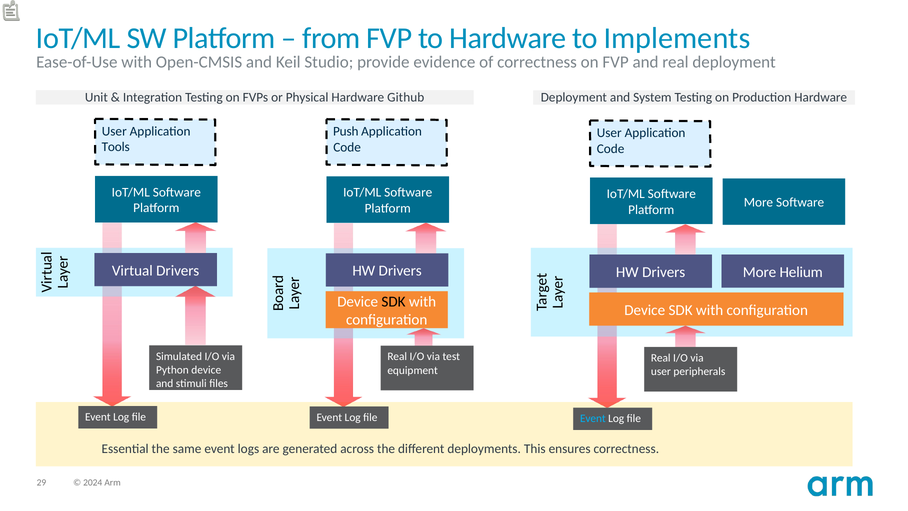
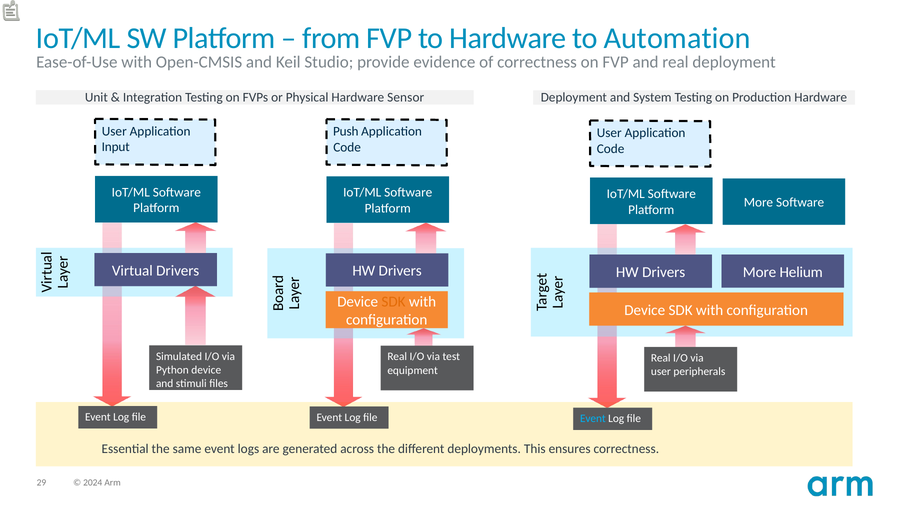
Implements: Implements -> Automation
Github: Github -> Sensor
Tools: Tools -> Input
SDK at (394, 302) colour: black -> orange
